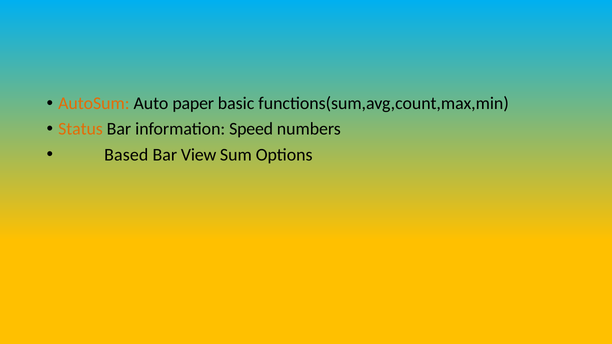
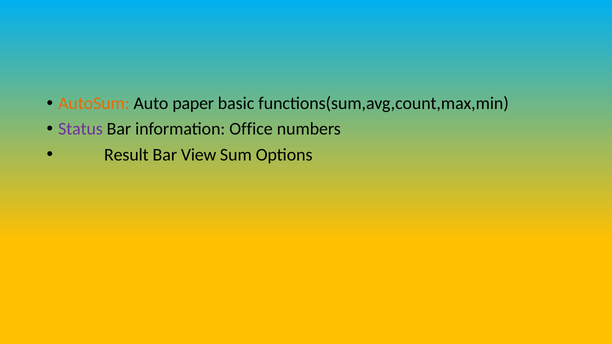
Status colour: orange -> purple
Speed: Speed -> Office
Based: Based -> Result
